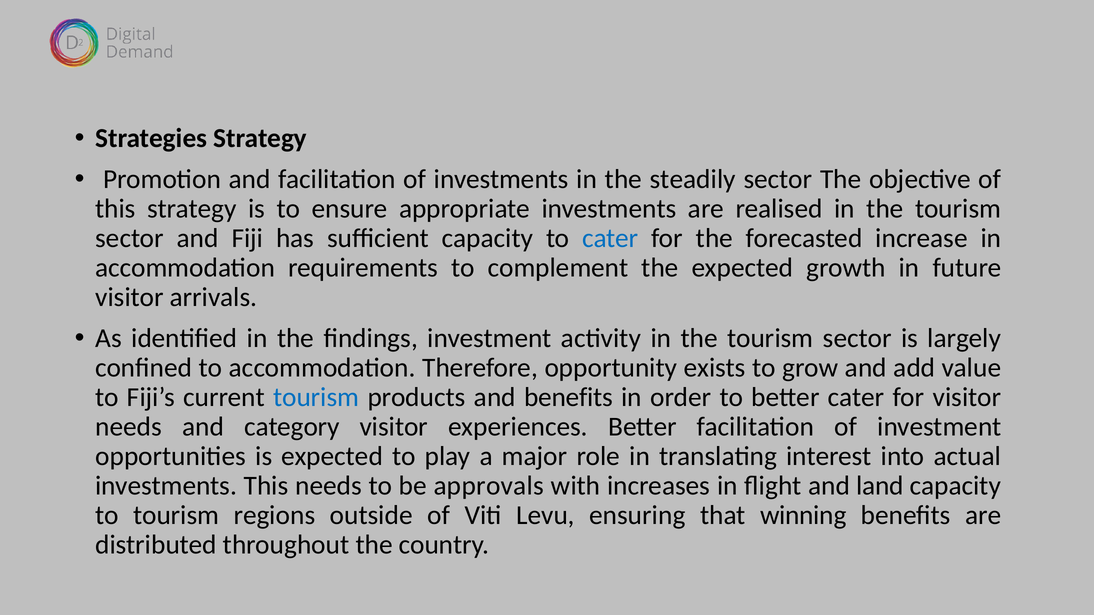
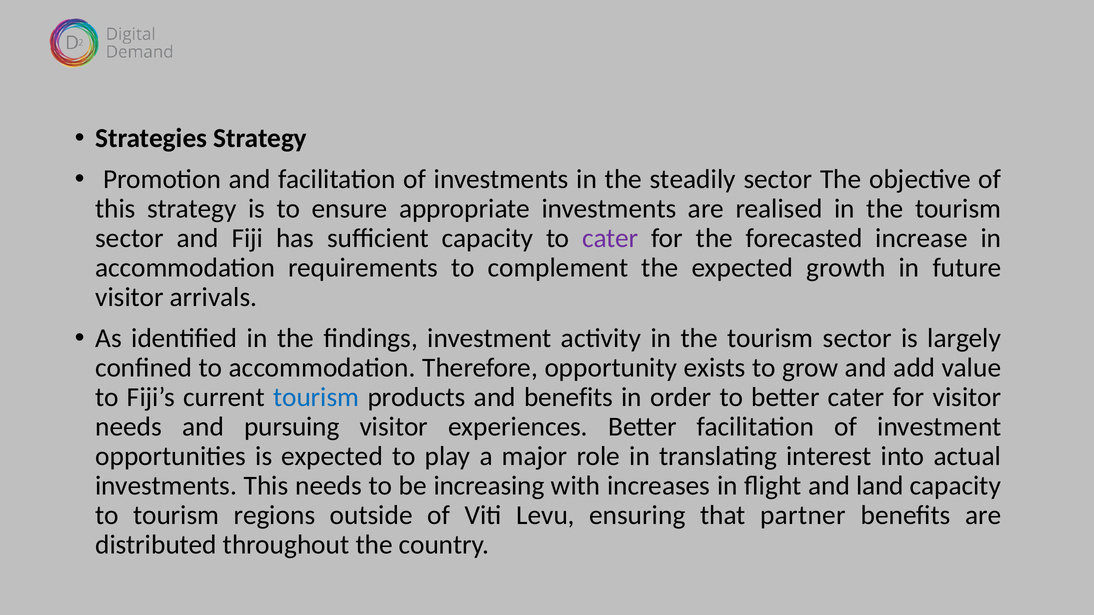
cater at (610, 238) colour: blue -> purple
category: category -> pursuing
approvals: approvals -> increasing
winning: winning -> partner
